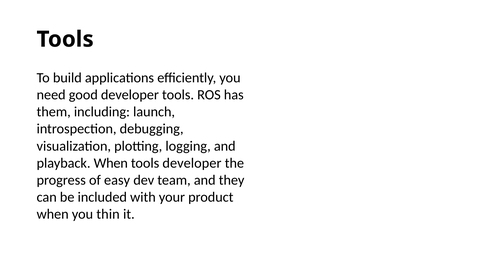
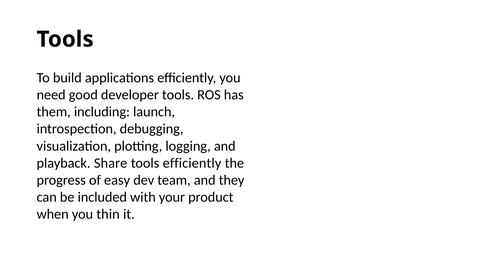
playback When: When -> Share
tools developer: developer -> efficiently
